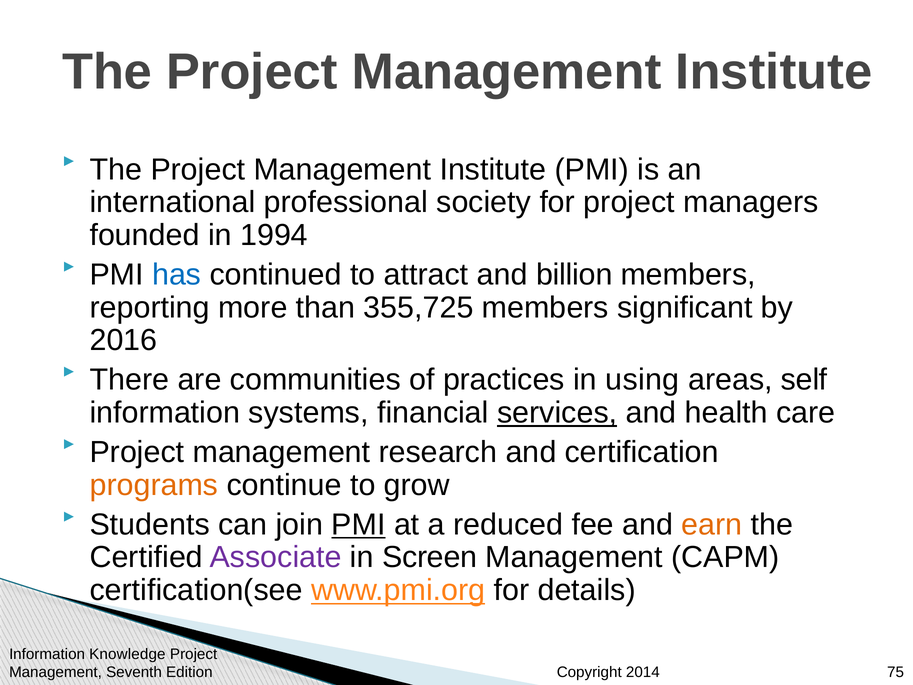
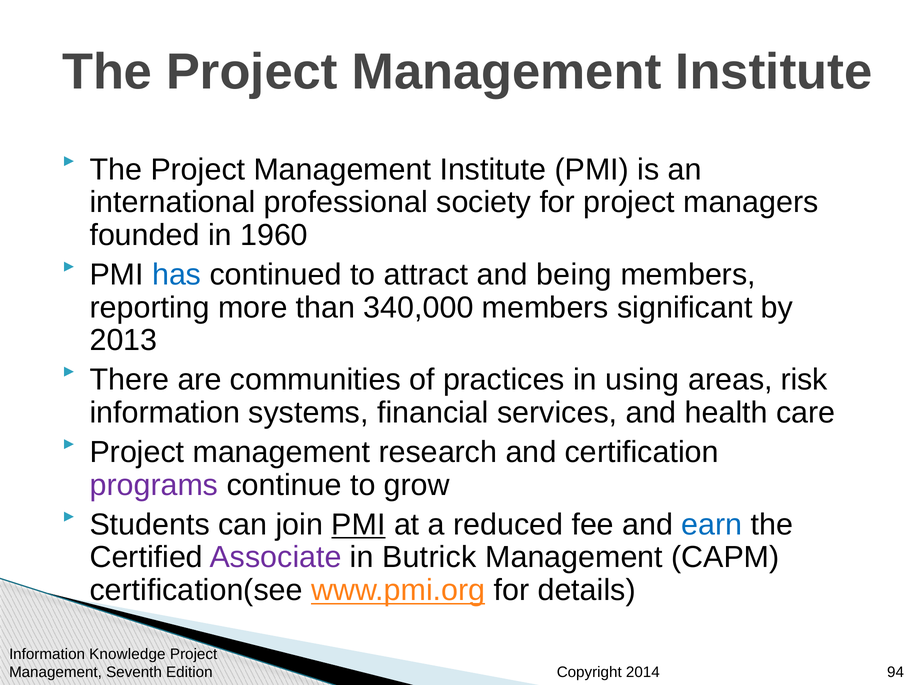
1994: 1994 -> 1960
billion: billion -> being
355,725: 355,725 -> 340,000
2016: 2016 -> 2013
self: self -> risk
services underline: present -> none
programs colour: orange -> purple
earn colour: orange -> blue
Screen: Screen -> Butrick
75: 75 -> 94
